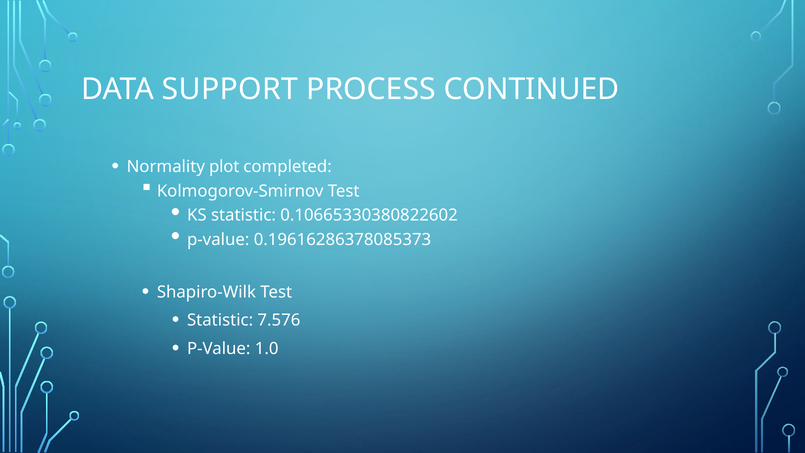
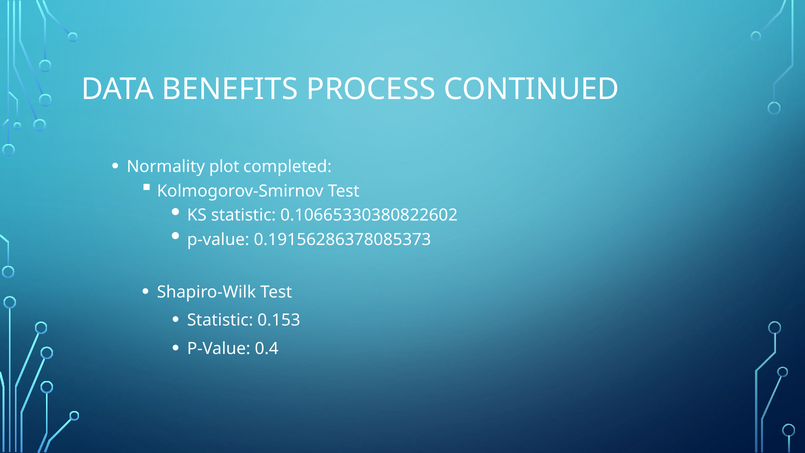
SUPPORT: SUPPORT -> BENEFITS
0.19616286378085373: 0.19616286378085373 -> 0.19156286378085373
7.576: 7.576 -> 0.153
1.0: 1.0 -> 0.4
